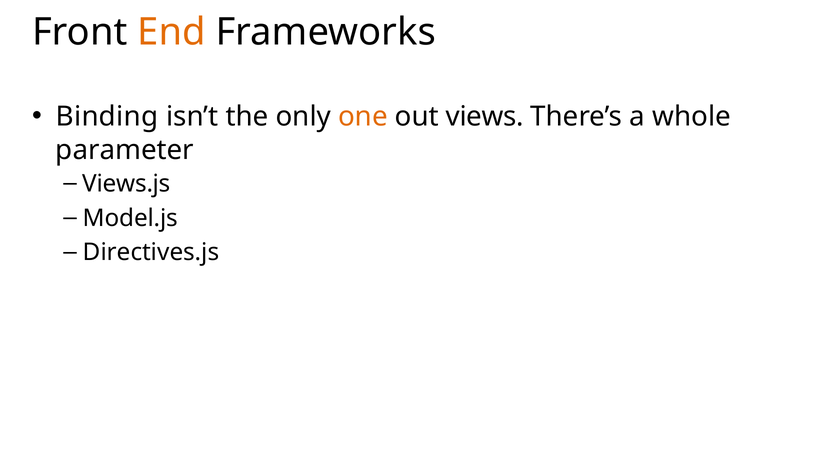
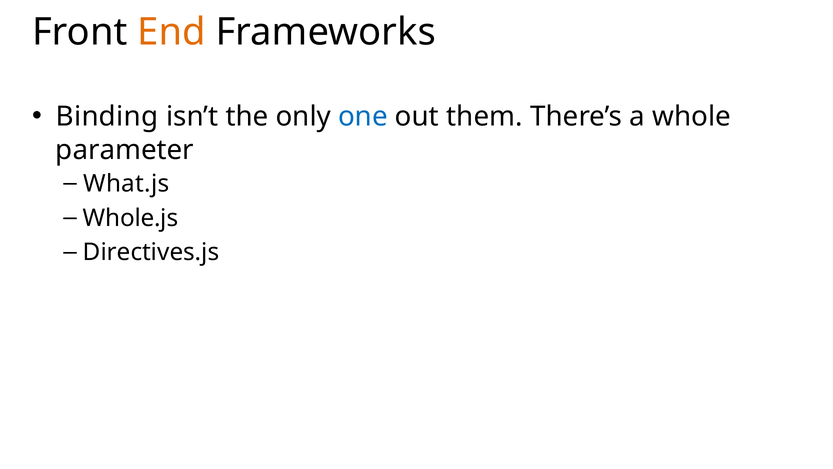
one colour: orange -> blue
views: views -> them
Views.js: Views.js -> What.js
Model.js: Model.js -> Whole.js
